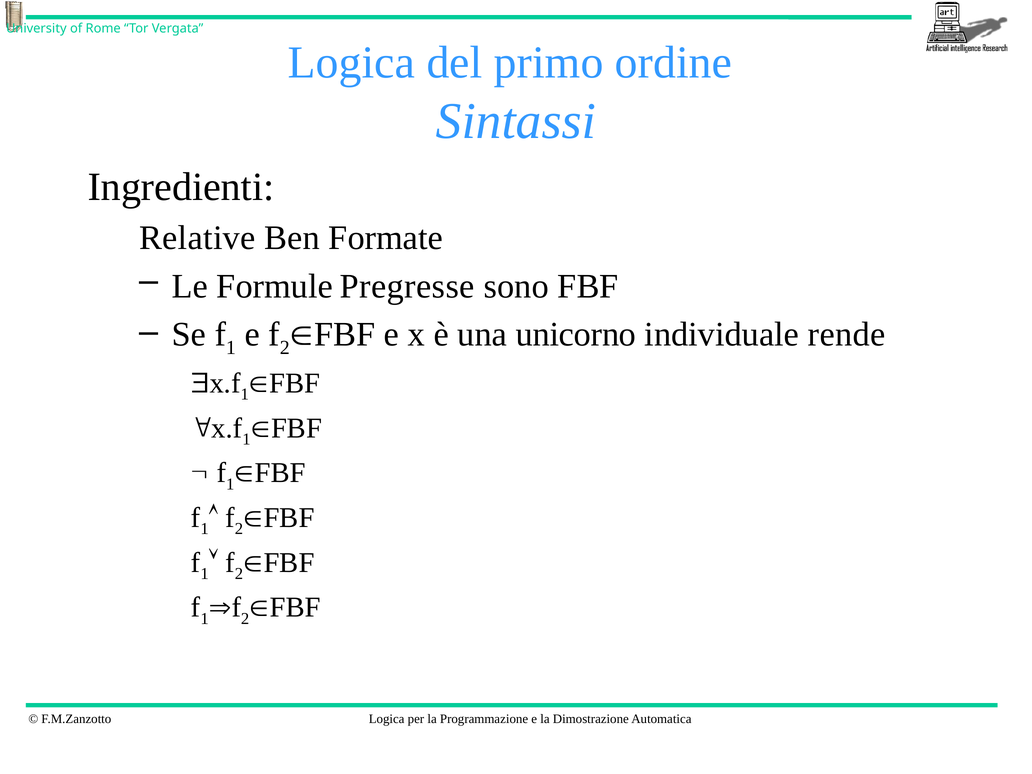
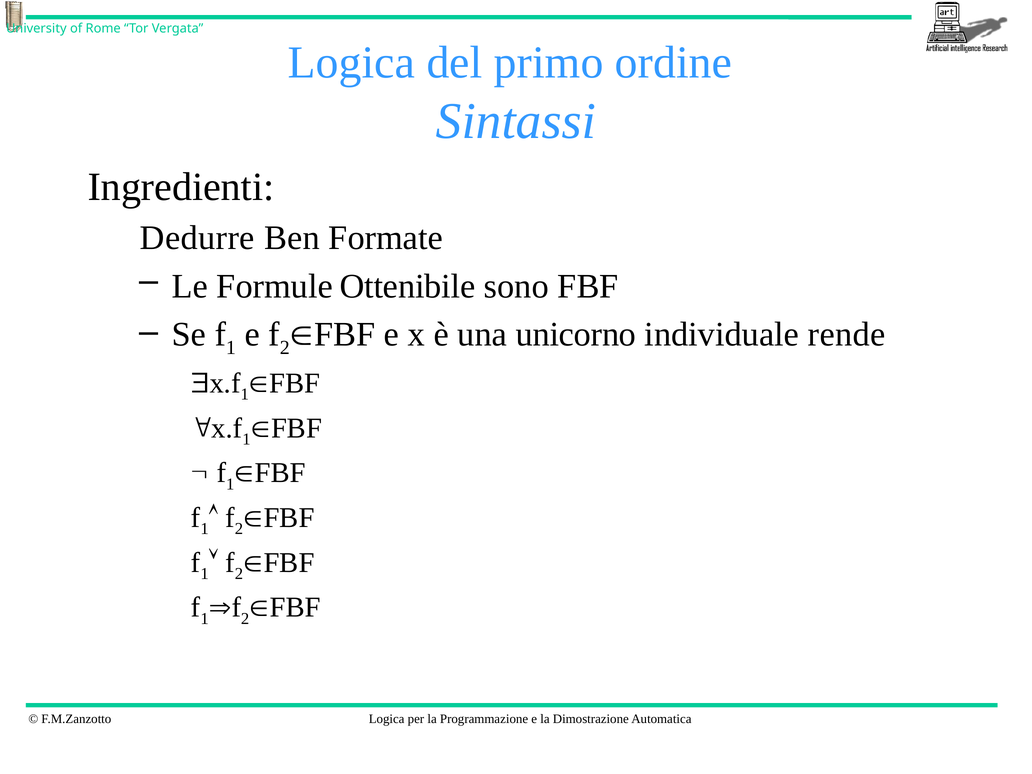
Relative: Relative -> Dedurre
Pregresse: Pregresse -> Ottenibile
